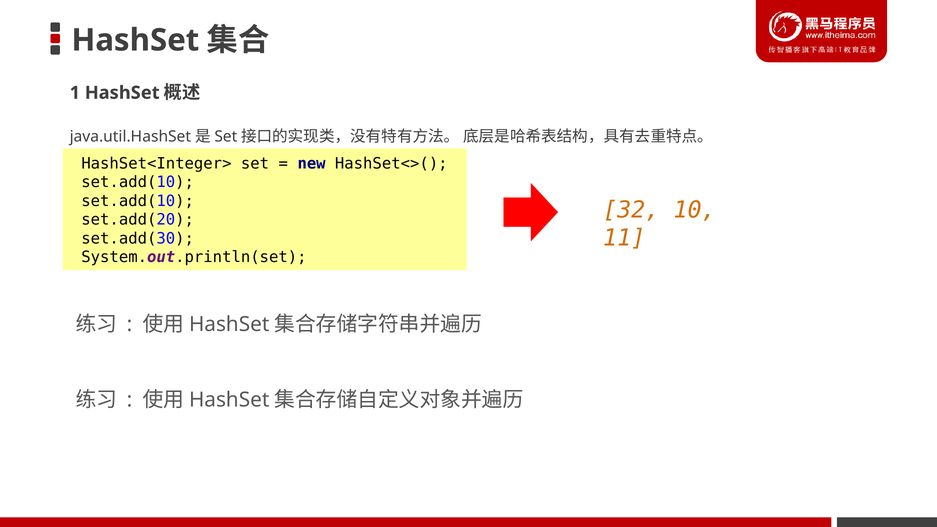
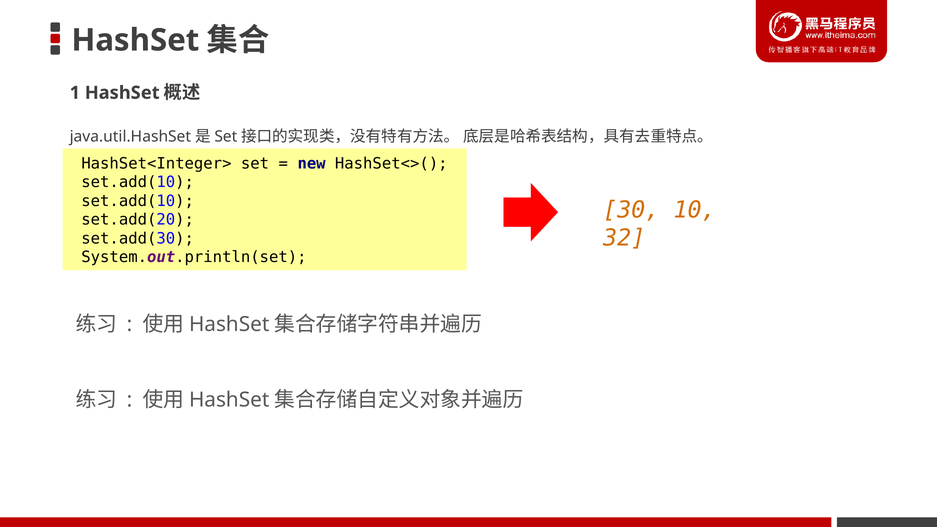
32: 32 -> 30
11: 11 -> 32
